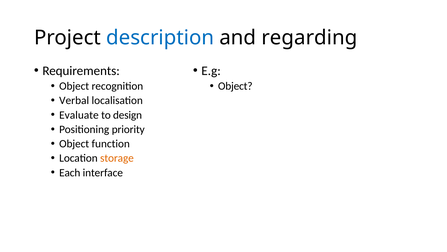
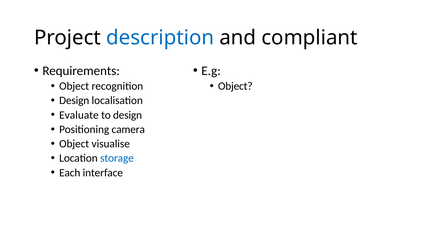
regarding: regarding -> compliant
Verbal at (74, 100): Verbal -> Design
priority: priority -> camera
function: function -> visualise
storage colour: orange -> blue
